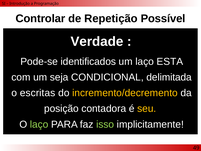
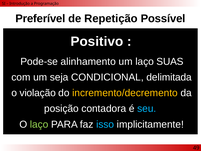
Controlar: Controlar -> Preferível
Verdade: Verdade -> Positivo
identificados: identificados -> alinhamento
ESTA: ESTA -> SUAS
escritas: escritas -> violação
seu colour: yellow -> light blue
isso colour: light green -> light blue
